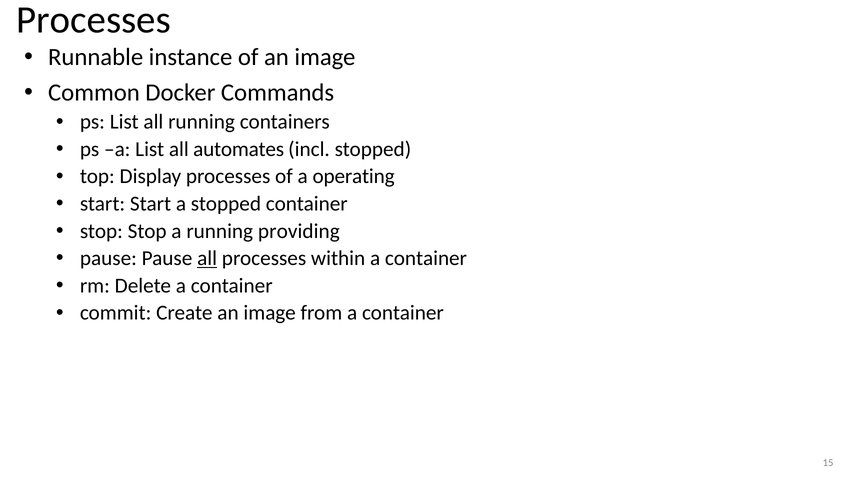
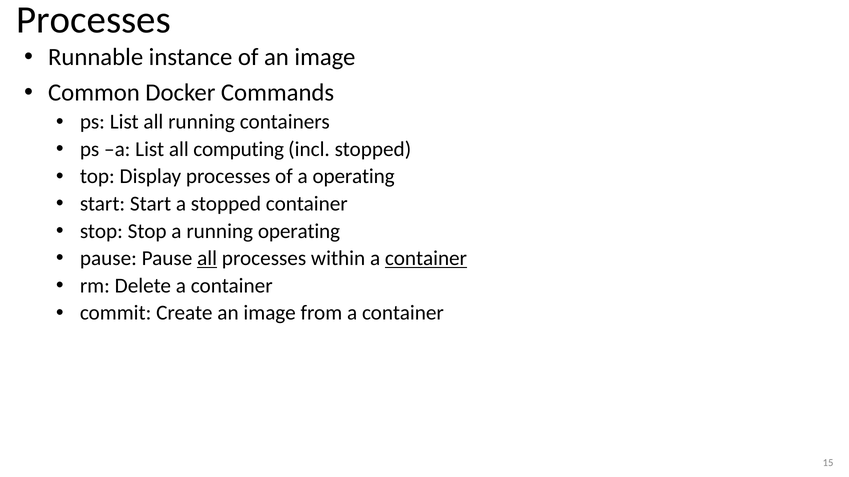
automates: automates -> computing
running providing: providing -> operating
container at (426, 259) underline: none -> present
